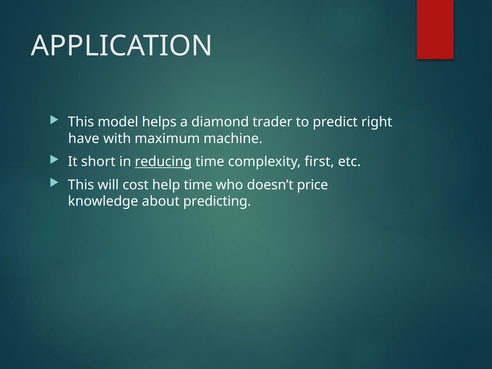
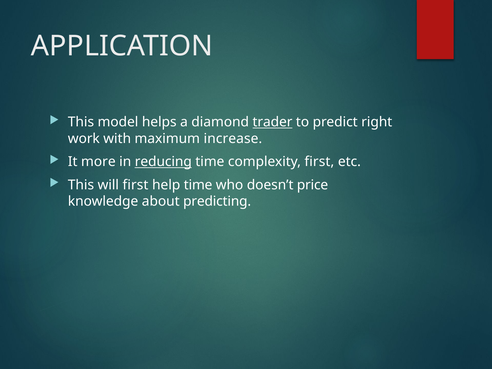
trader underline: none -> present
have: have -> work
machine: machine -> increase
short: short -> more
will cost: cost -> first
